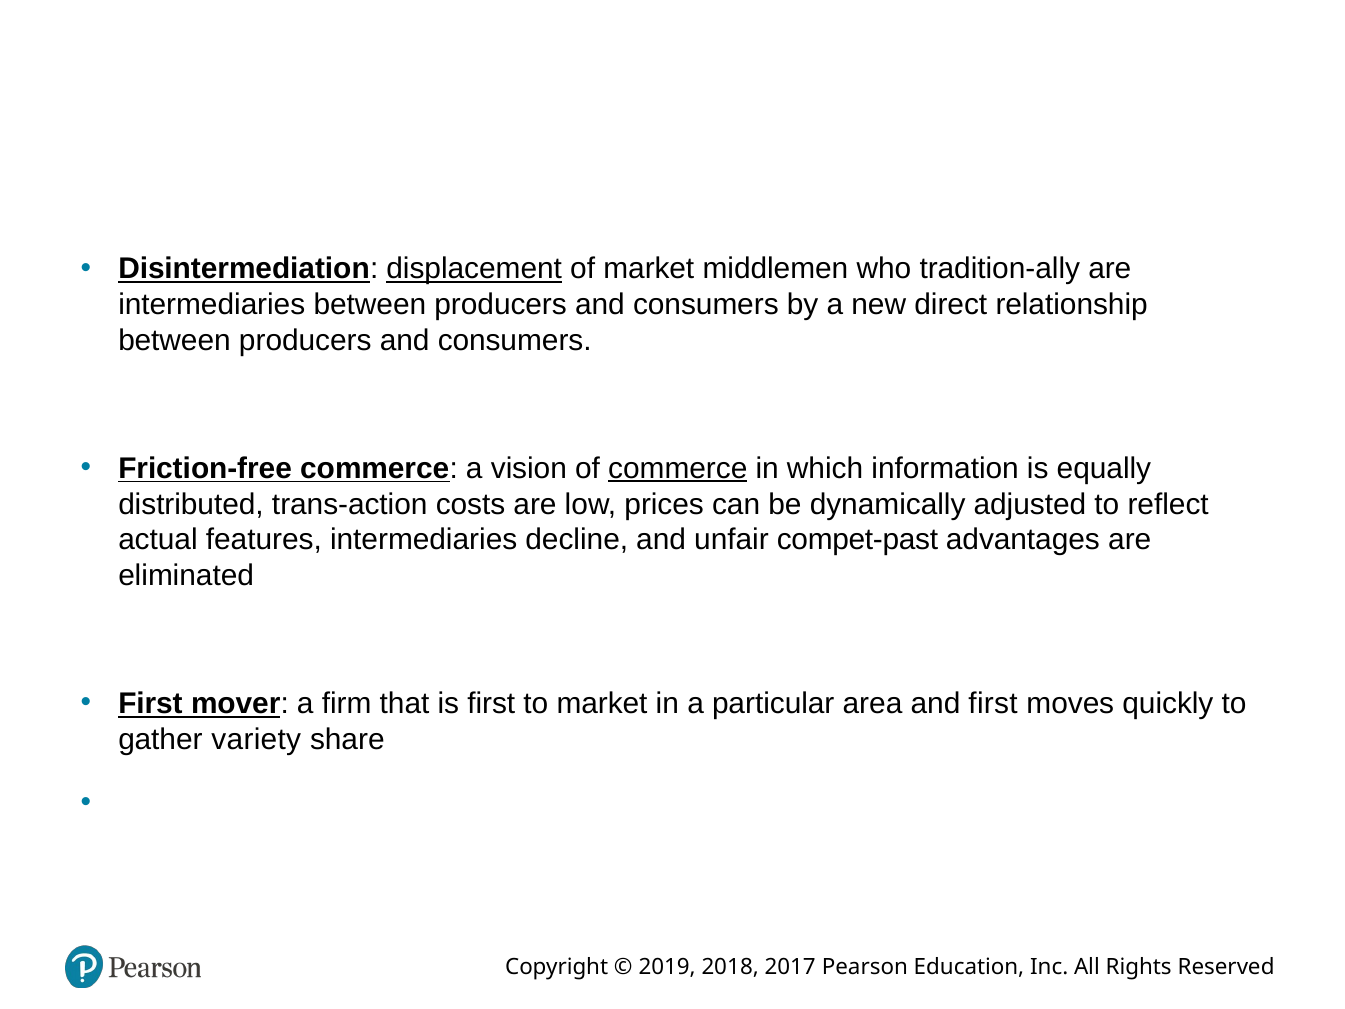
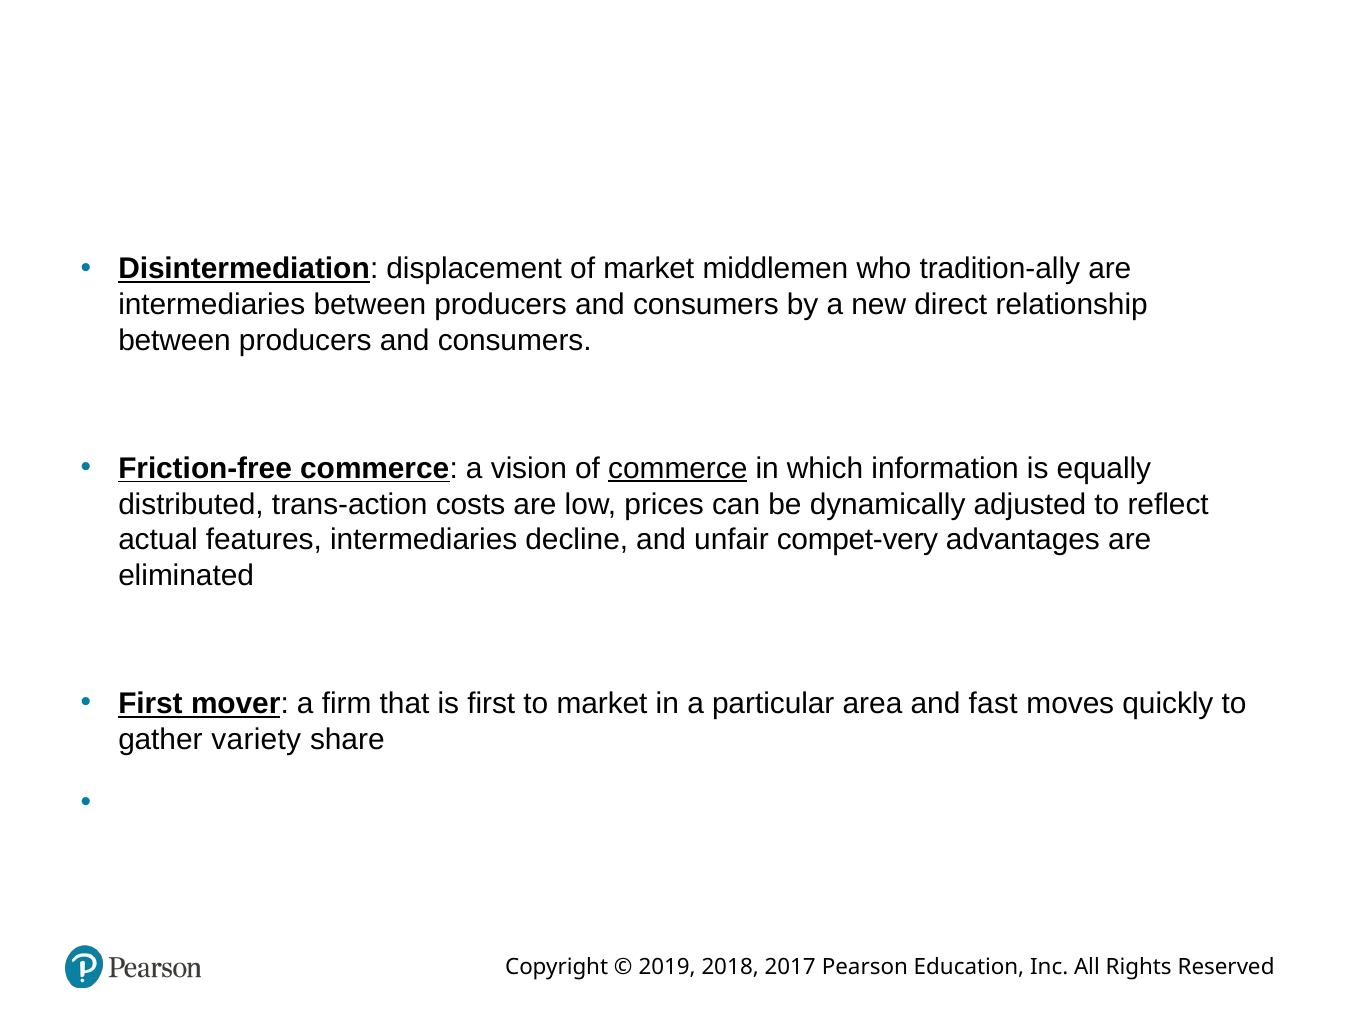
displacement underline: present -> none
compet-past: compet-past -> compet-very
and first: first -> fast
